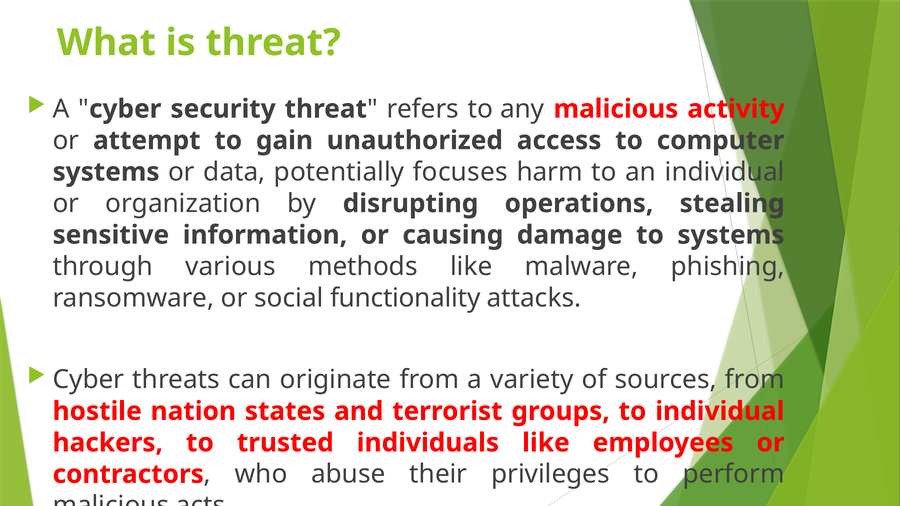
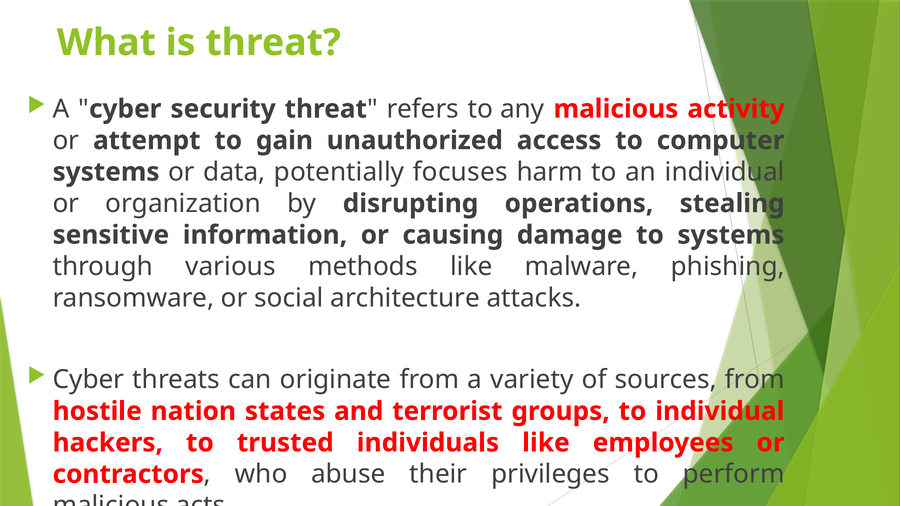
functionality: functionality -> architecture
